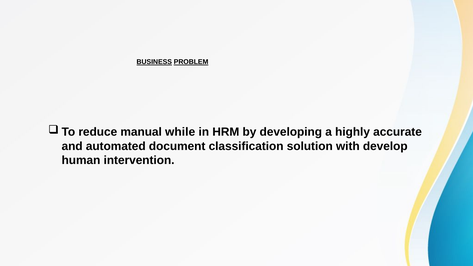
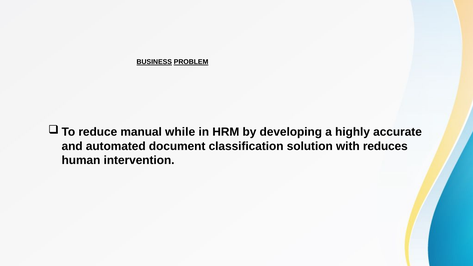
develop: develop -> reduces
